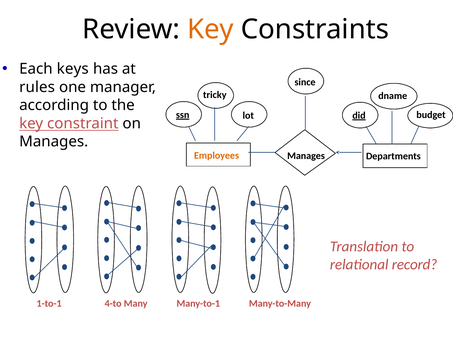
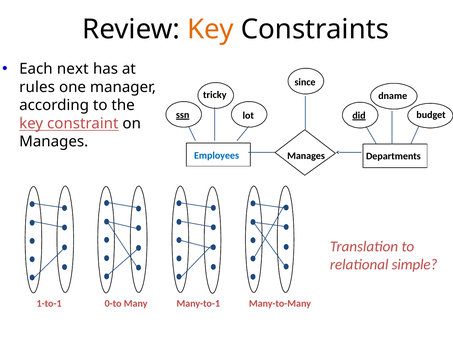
keys: keys -> next
Employees colour: orange -> blue
record: record -> simple
4-to: 4-to -> 0-to
